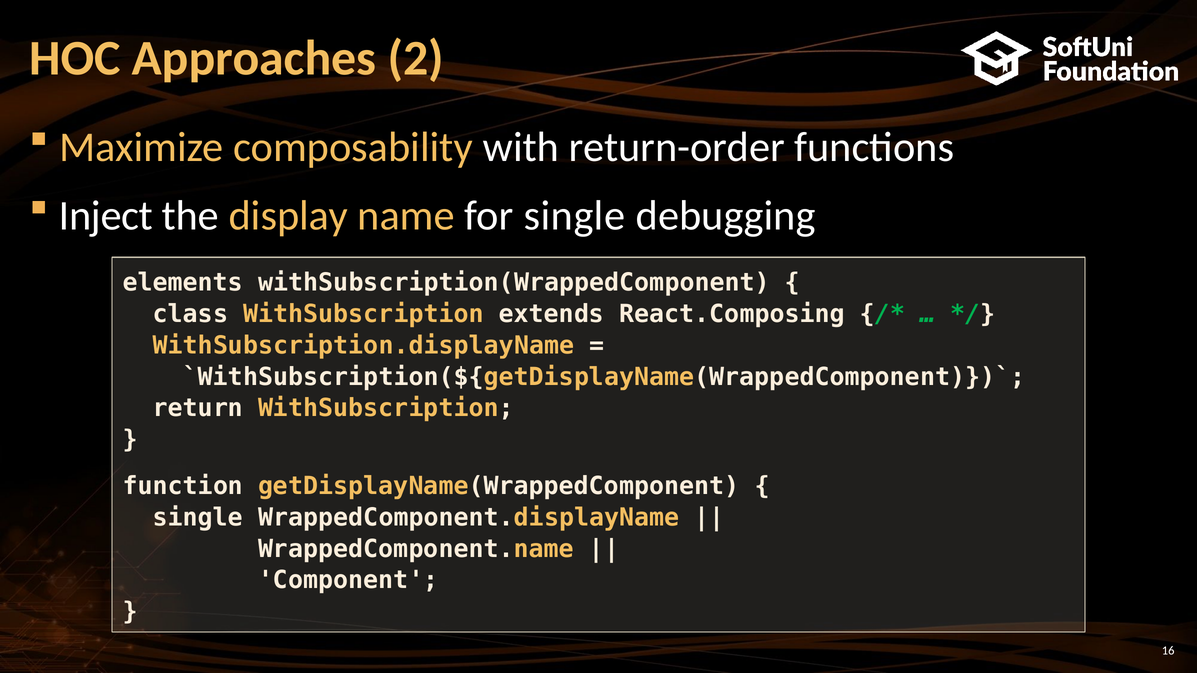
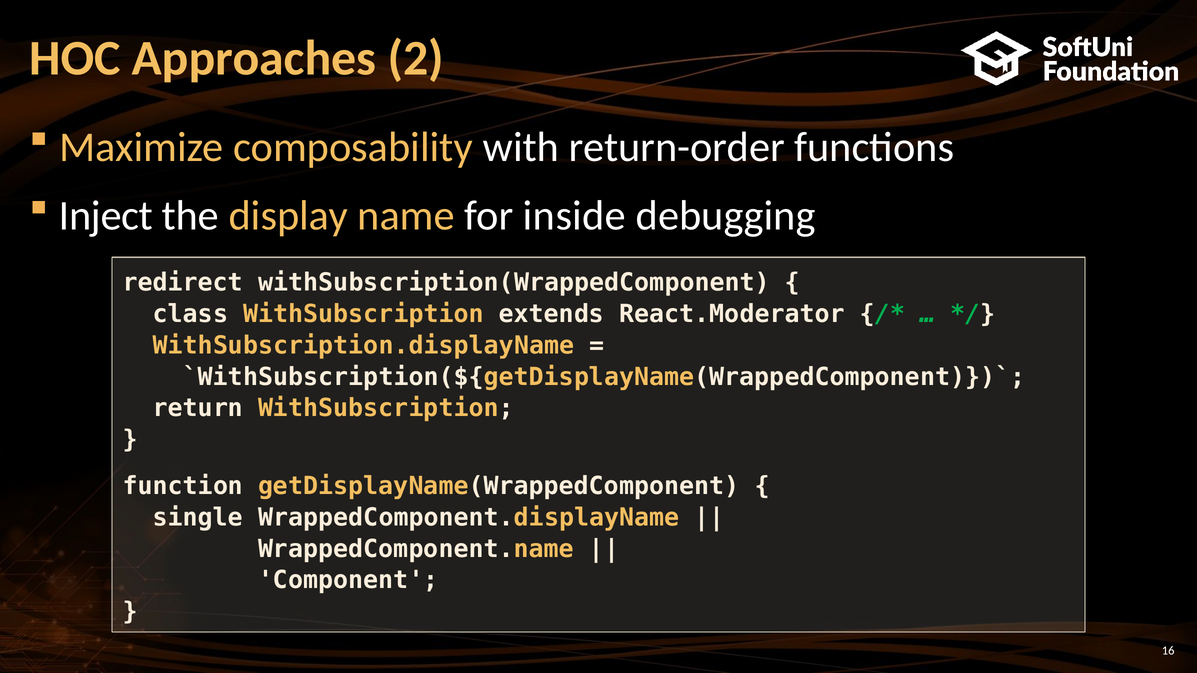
for single: single -> inside
elements: elements -> redirect
React.Composing: React.Composing -> React.Moderator
